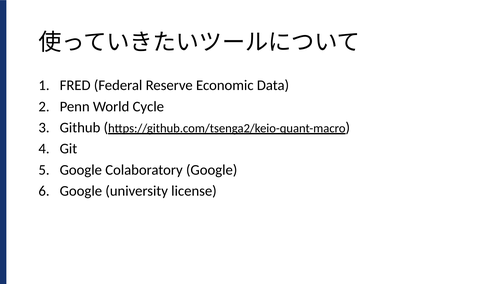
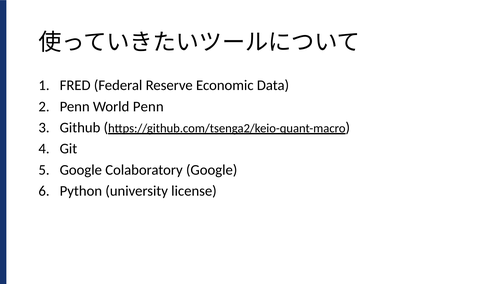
World Cycle: Cycle -> Penn
Google at (81, 191): Google -> Python
